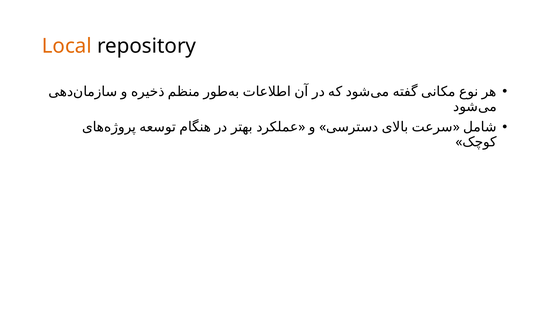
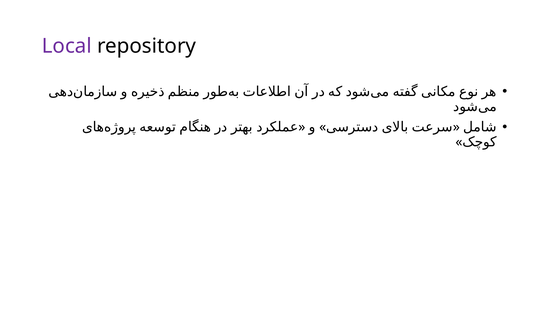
Local colour: orange -> purple
